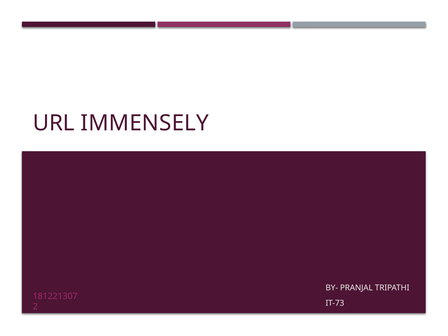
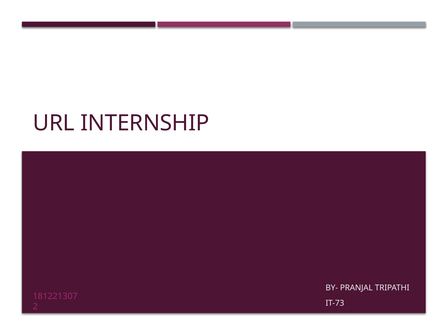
IMMENSELY: IMMENSELY -> INTERNSHIP
